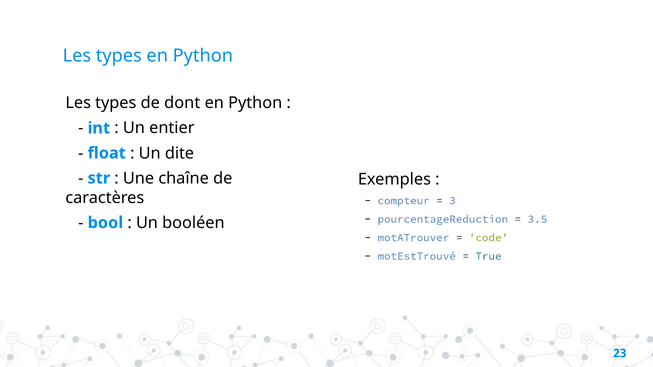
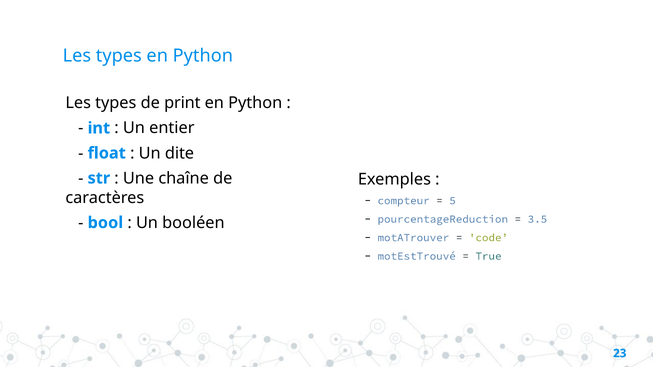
dont: dont -> print
3: 3 -> 5
